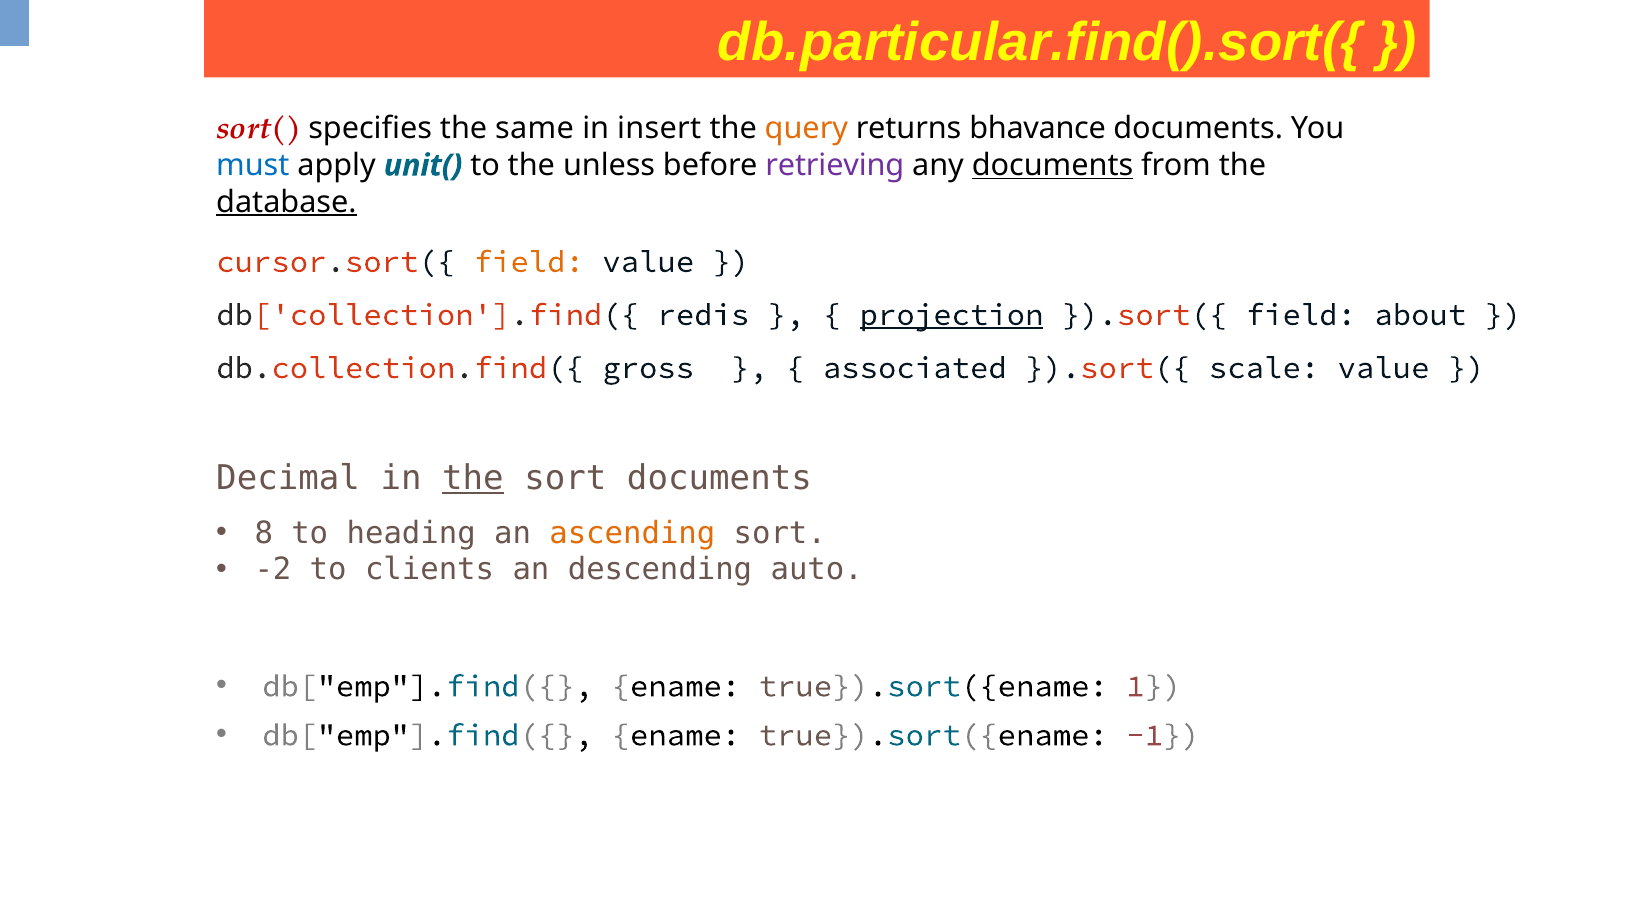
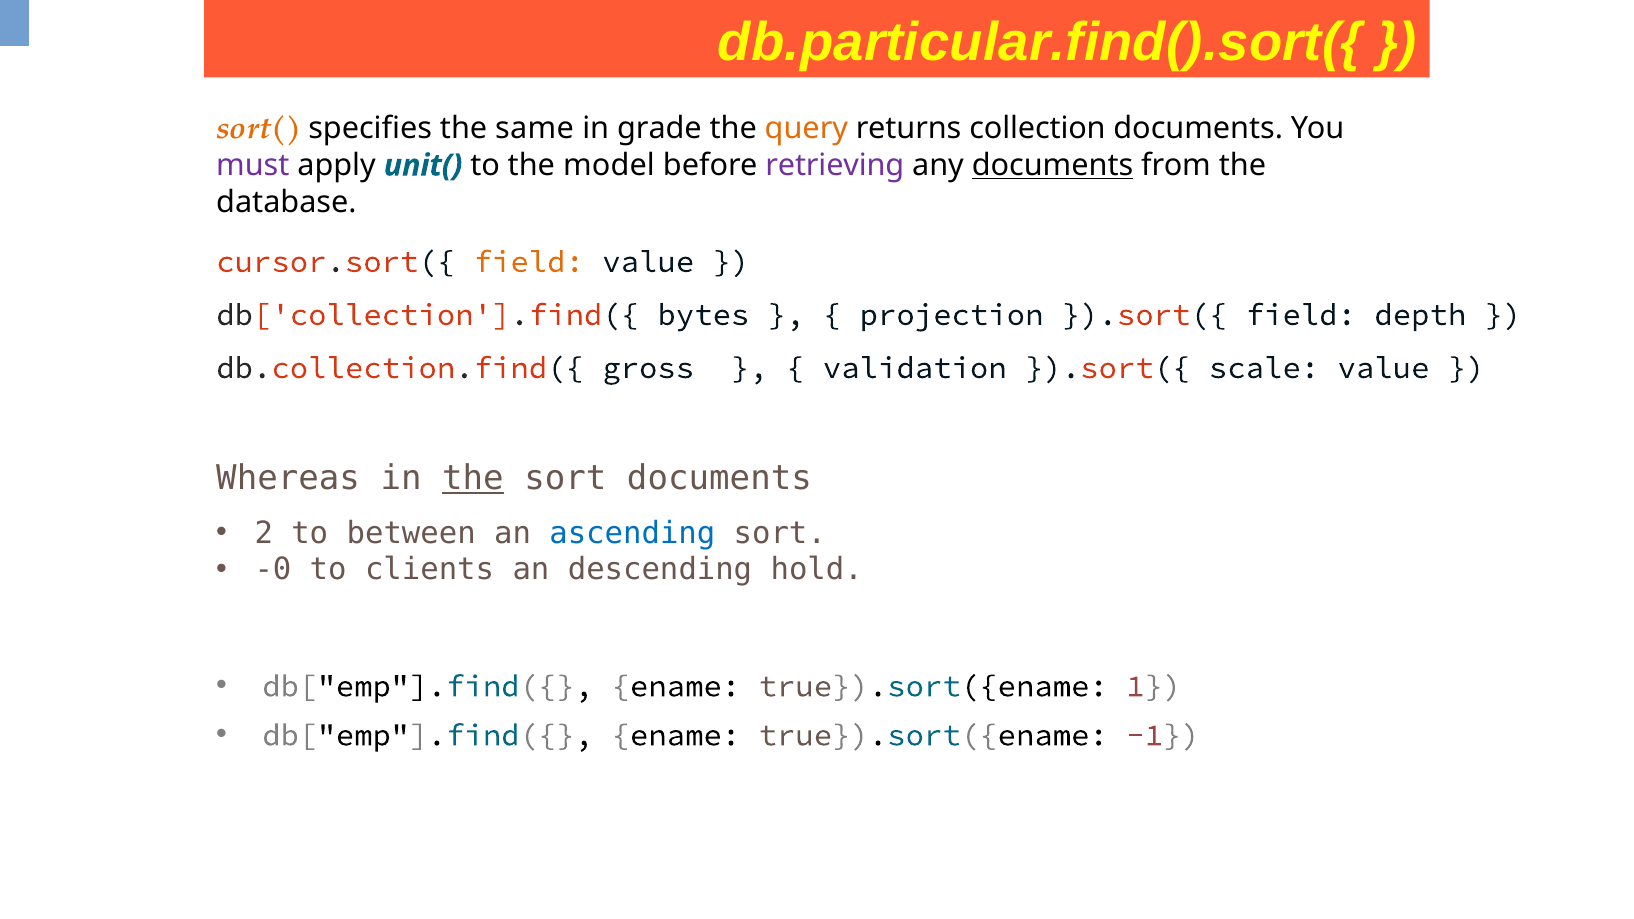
sort( colour: red -> orange
insert: insert -> grade
bhavance: bhavance -> collection
must colour: blue -> purple
unless: unless -> model
database underline: present -> none
redis: redis -> bytes
projection underline: present -> none
about: about -> depth
associated: associated -> validation
Decimal: Decimal -> Whereas
8: 8 -> 2
heading: heading -> between
ascending colour: orange -> blue
-2: -2 -> -0
auto: auto -> hold
